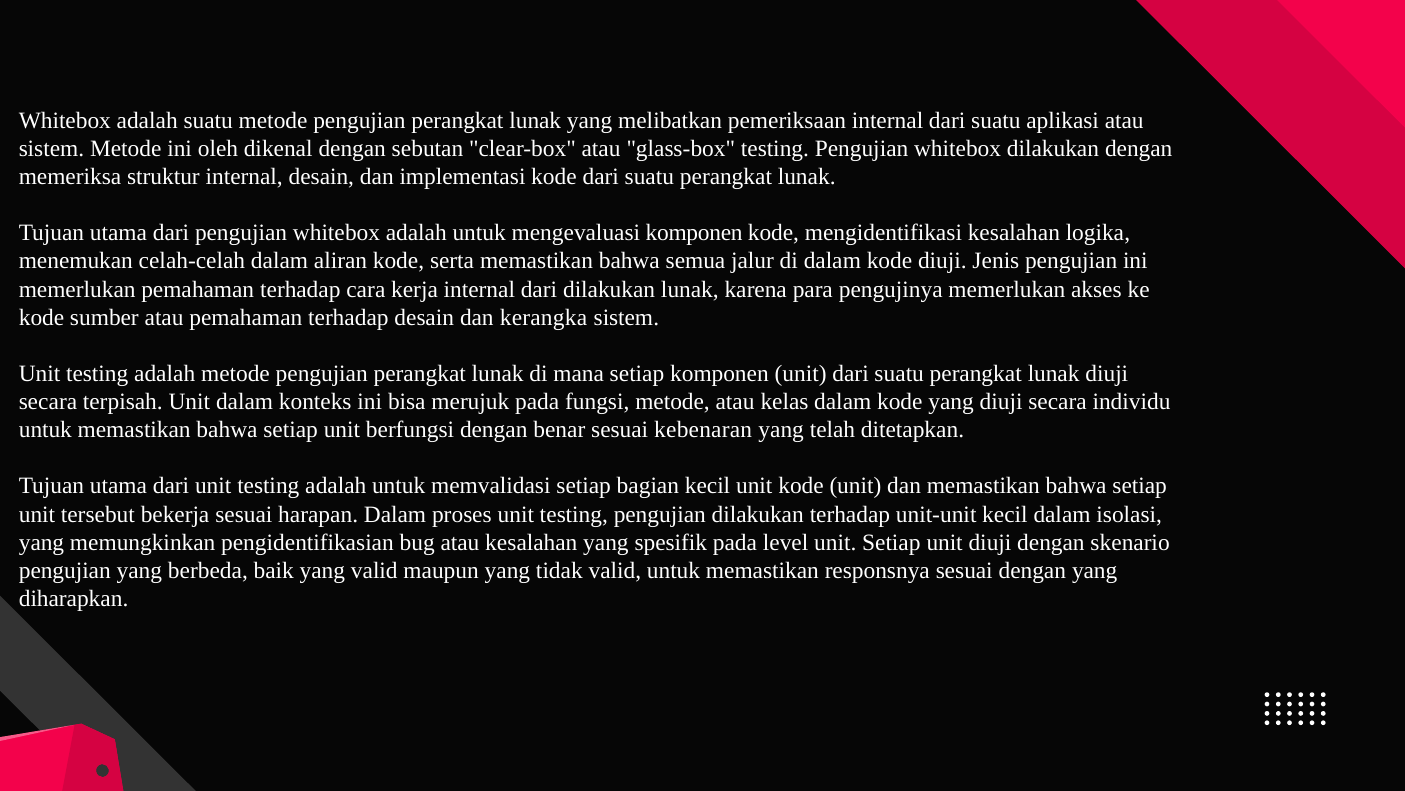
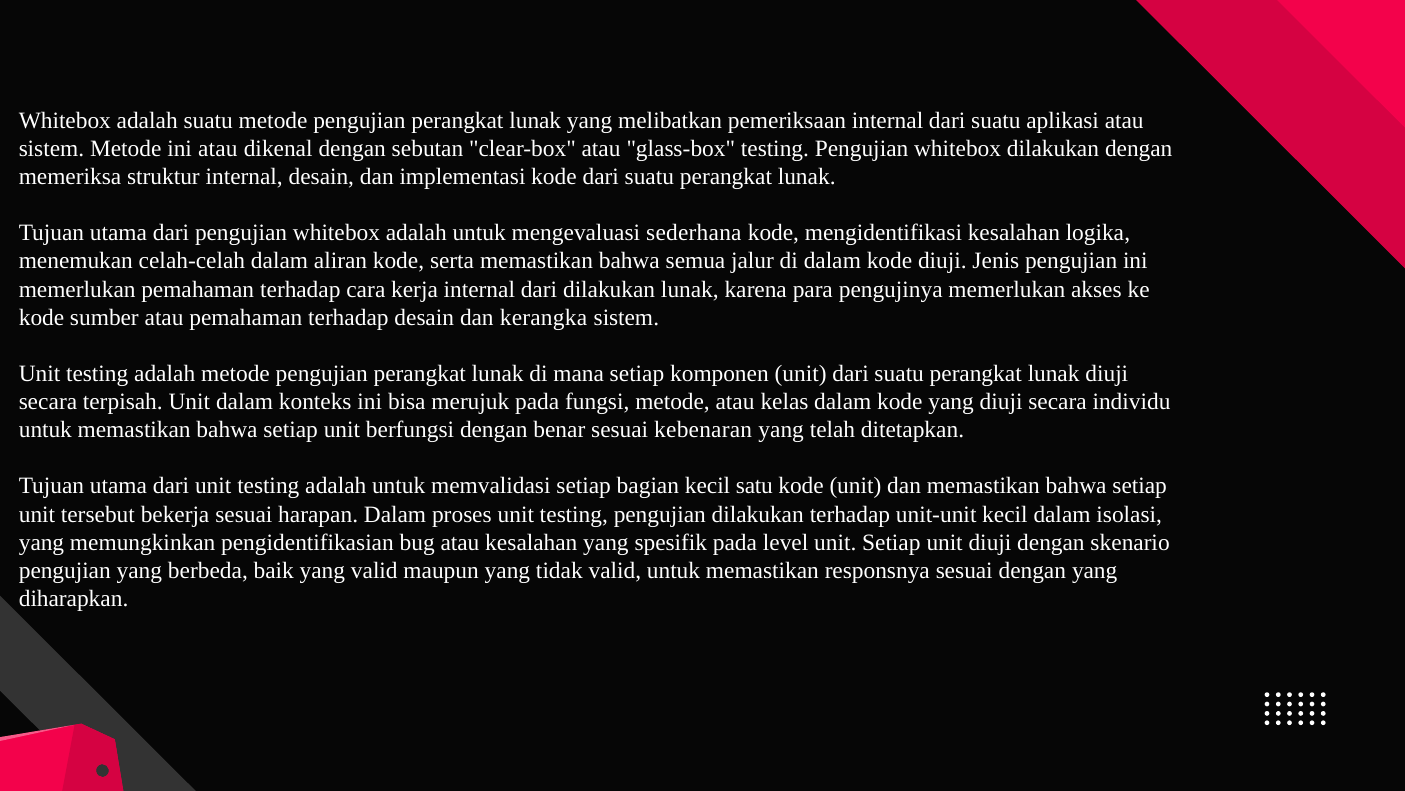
ini oleh: oleh -> atau
mengevaluasi komponen: komponen -> sederhana
kecil unit: unit -> satu
